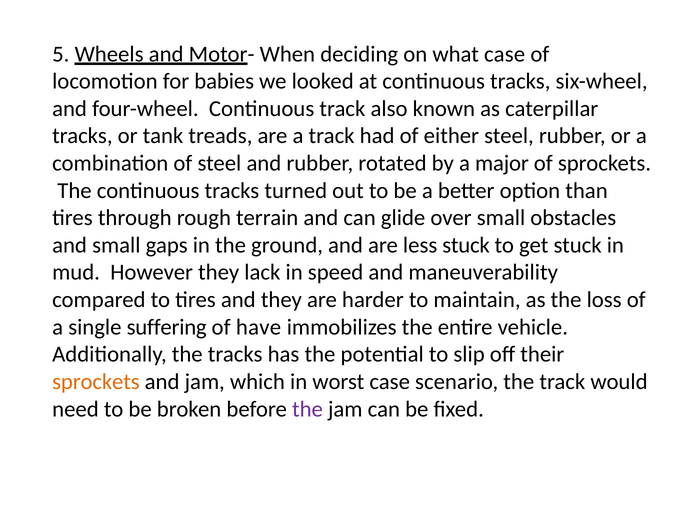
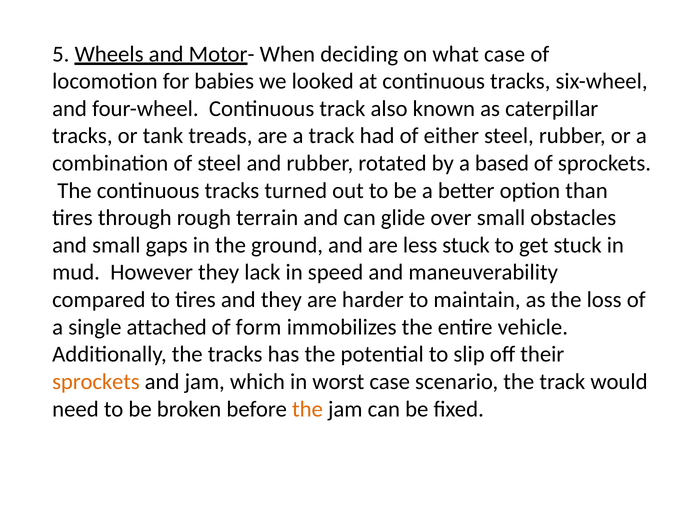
major: major -> based
suffering: suffering -> attached
have: have -> form
the at (307, 409) colour: purple -> orange
